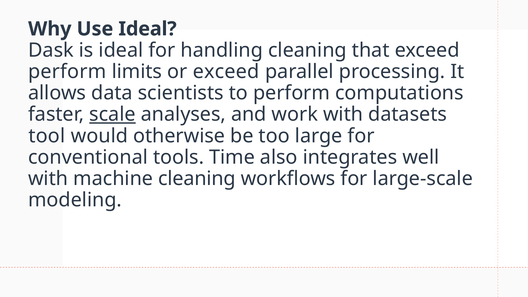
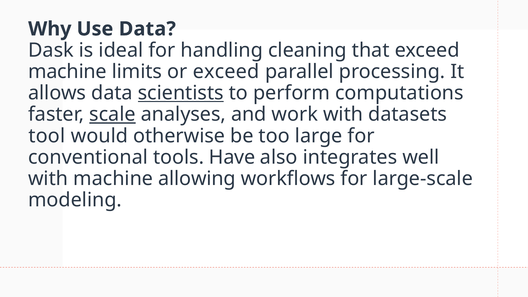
Use Ideal: Ideal -> Data
perform at (67, 72): perform -> machine
scientists underline: none -> present
Time: Time -> Have
machine cleaning: cleaning -> allowing
